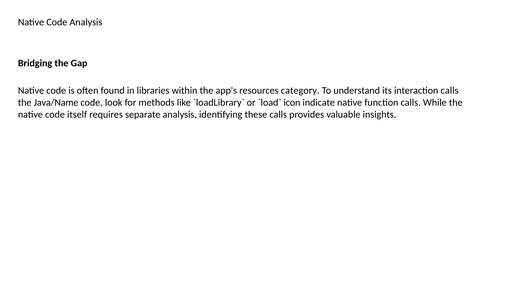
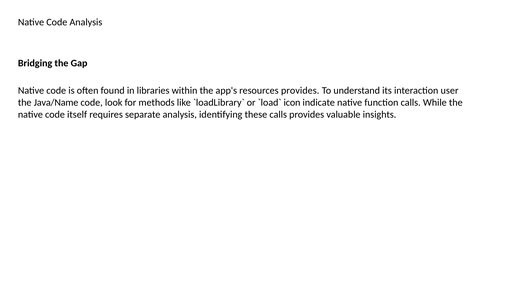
resources category: category -> provides
interaction calls: calls -> user
